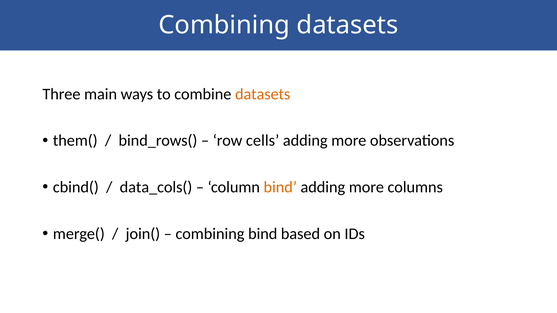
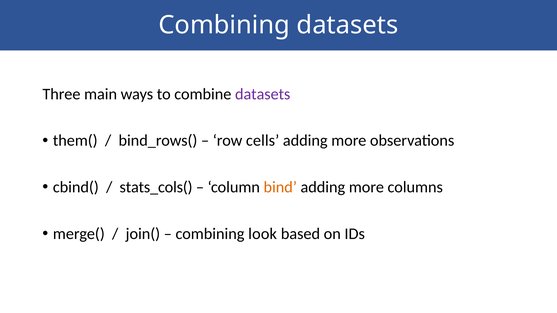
datasets at (263, 94) colour: orange -> purple
data_cols(: data_cols( -> stats_cols(
combining bind: bind -> look
